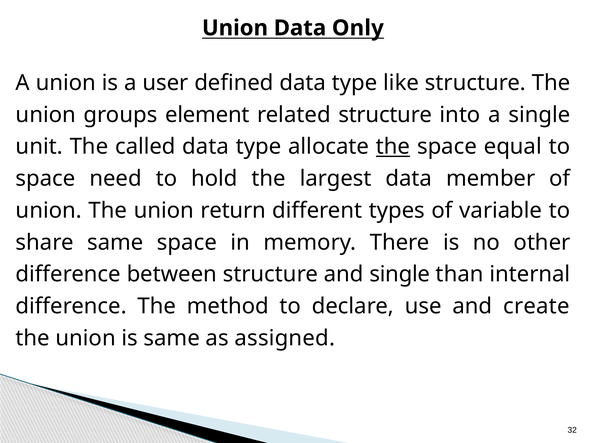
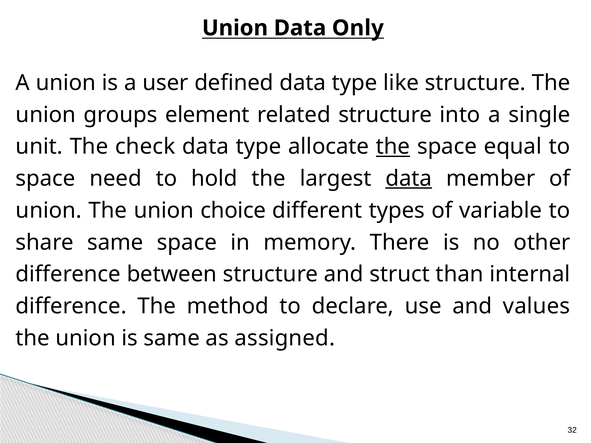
called: called -> check
data at (409, 179) underline: none -> present
return: return -> choice
and single: single -> struct
create: create -> values
